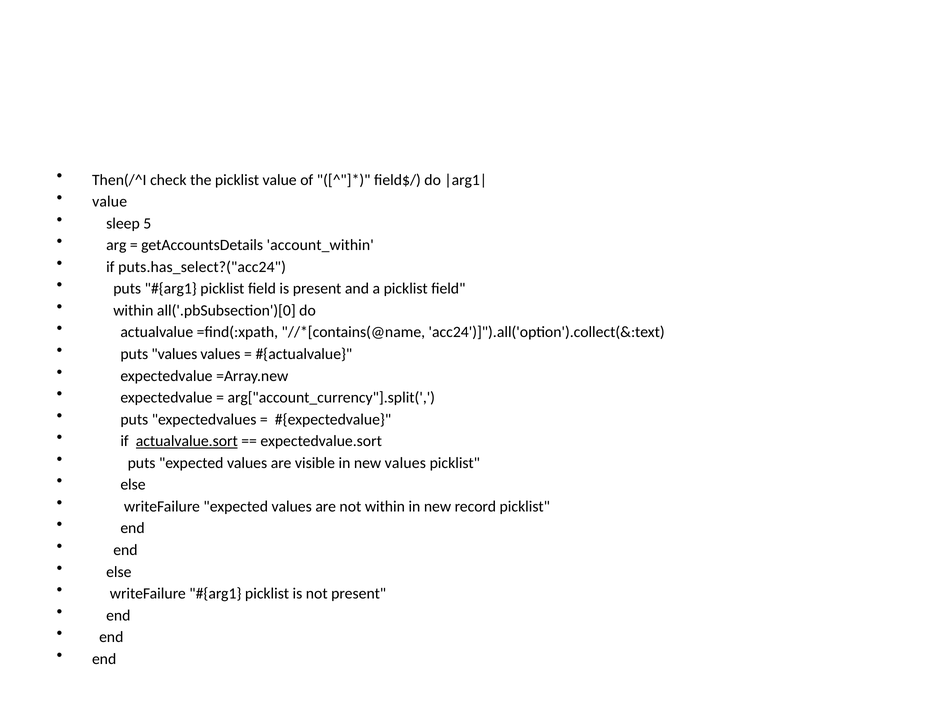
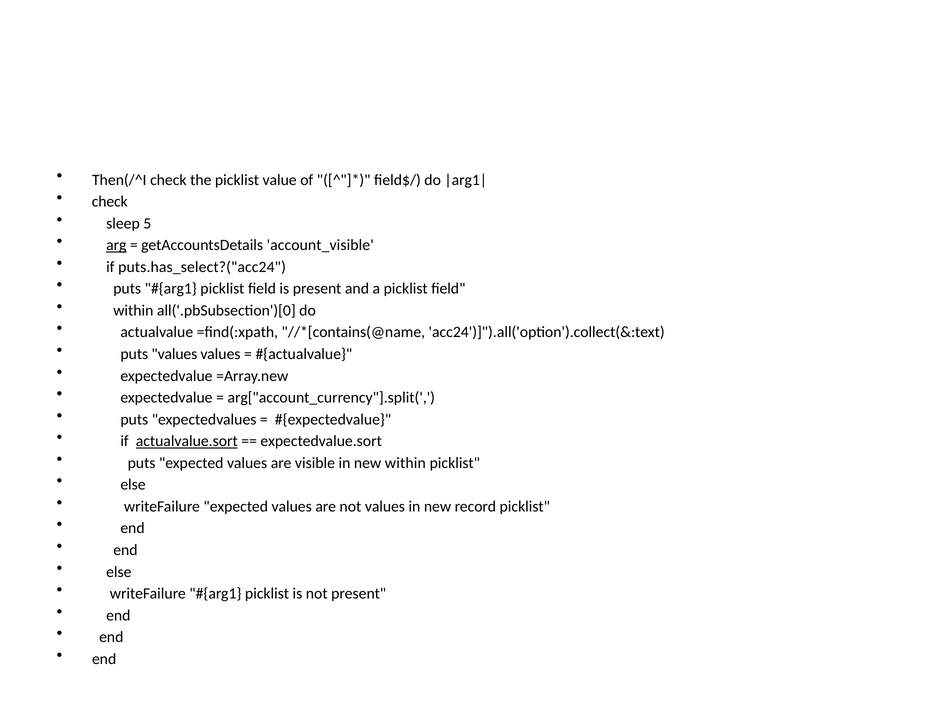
value at (110, 202): value -> check
arg underline: none -> present
account_within: account_within -> account_visible
new values: values -> within
not within: within -> values
